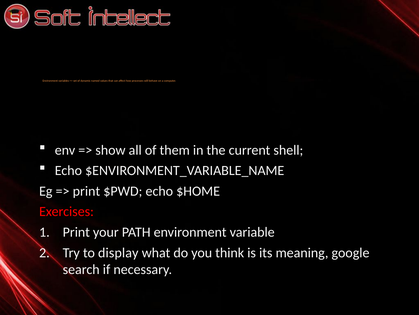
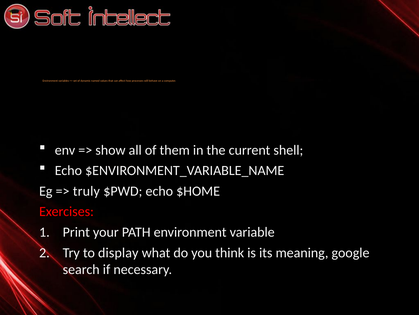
print at (86, 191): print -> truly
